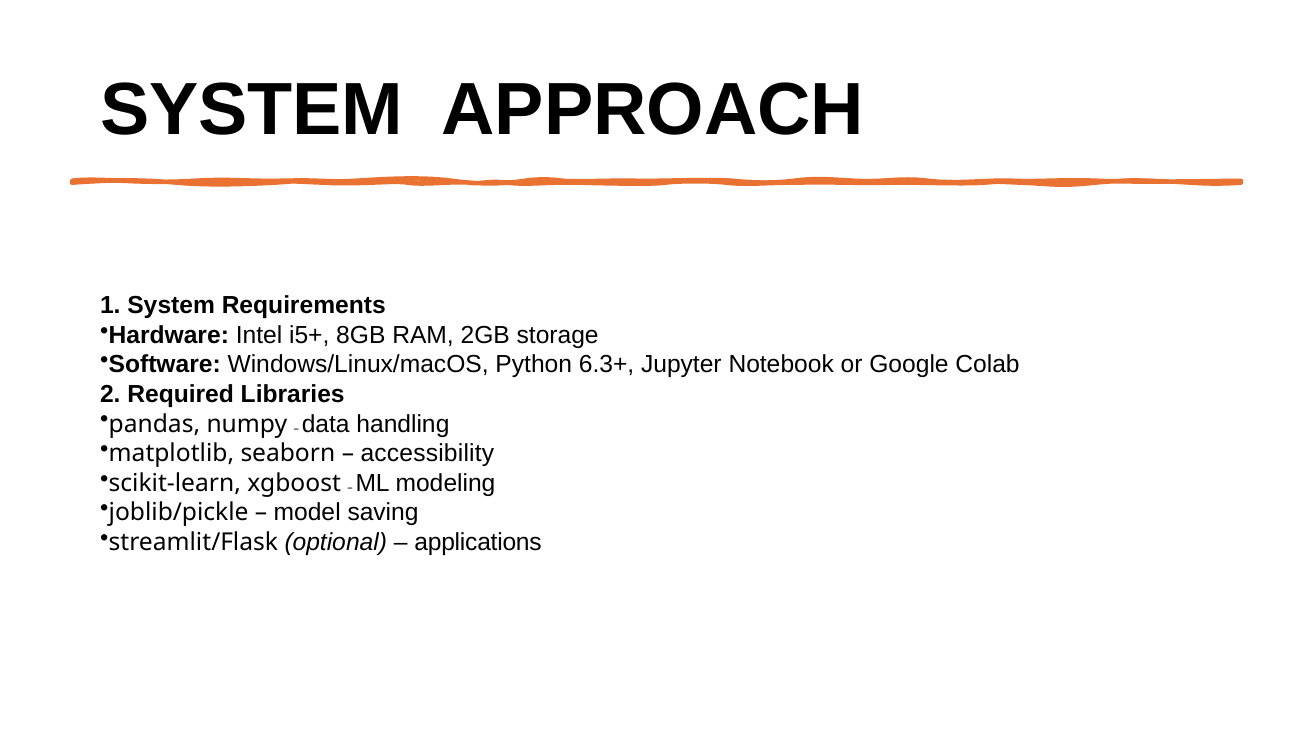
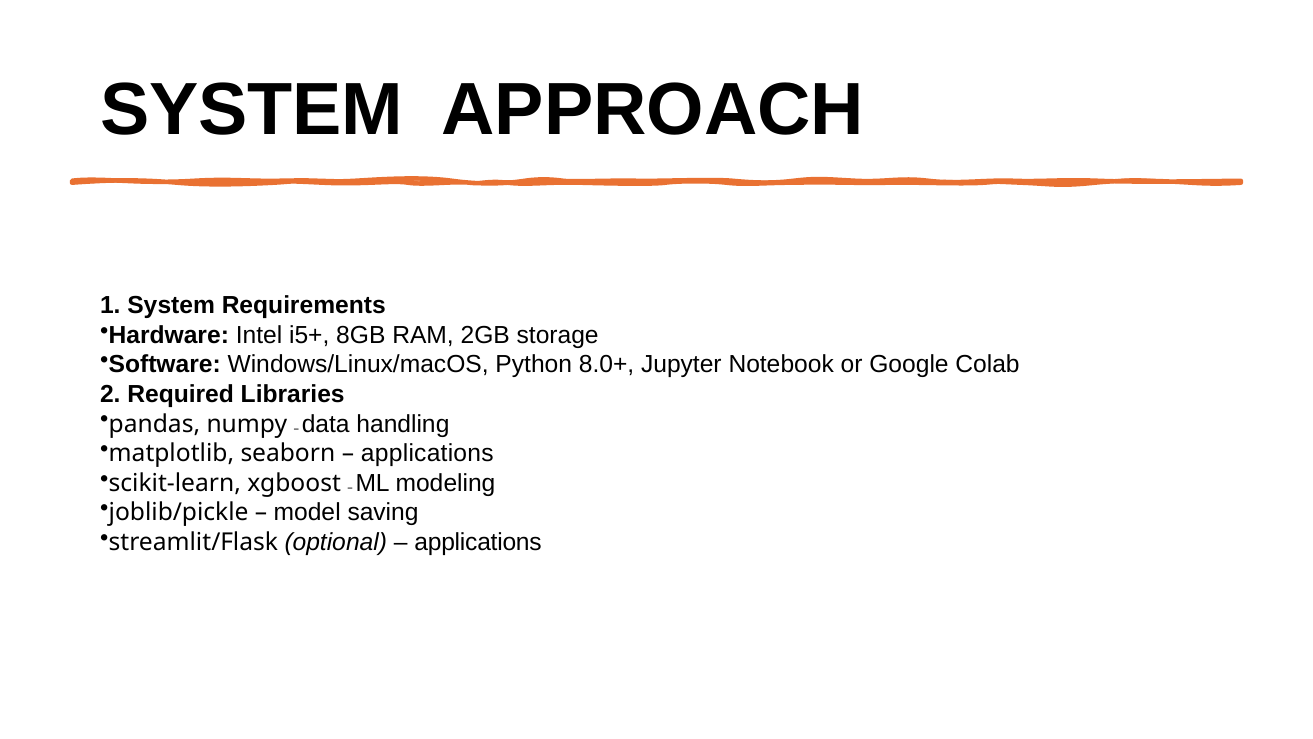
6.3+: 6.3+ -> 8.0+
accessibility at (427, 453): accessibility -> applications
